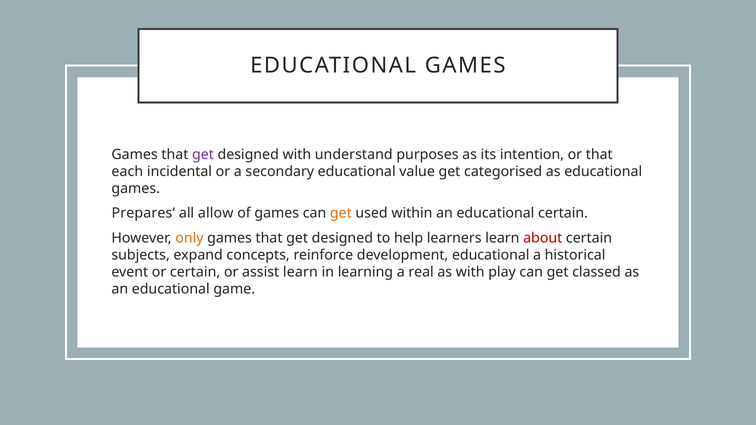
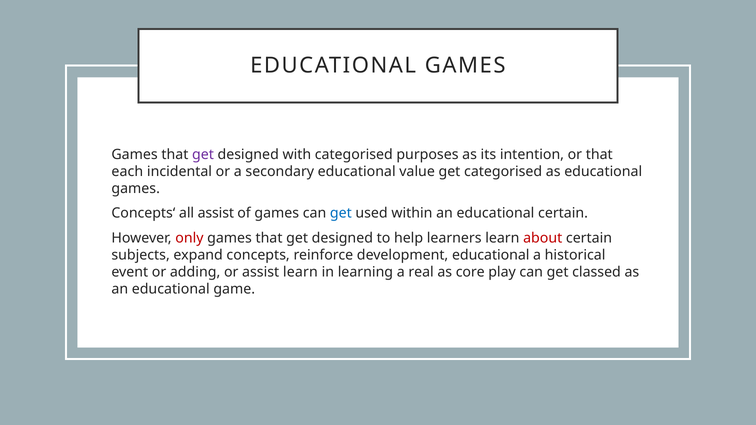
with understand: understand -> categorised
Prepares‘: Prepares‘ -> Concepts‘
all allow: allow -> assist
get at (341, 213) colour: orange -> blue
only colour: orange -> red
or certain: certain -> adding
as with: with -> core
